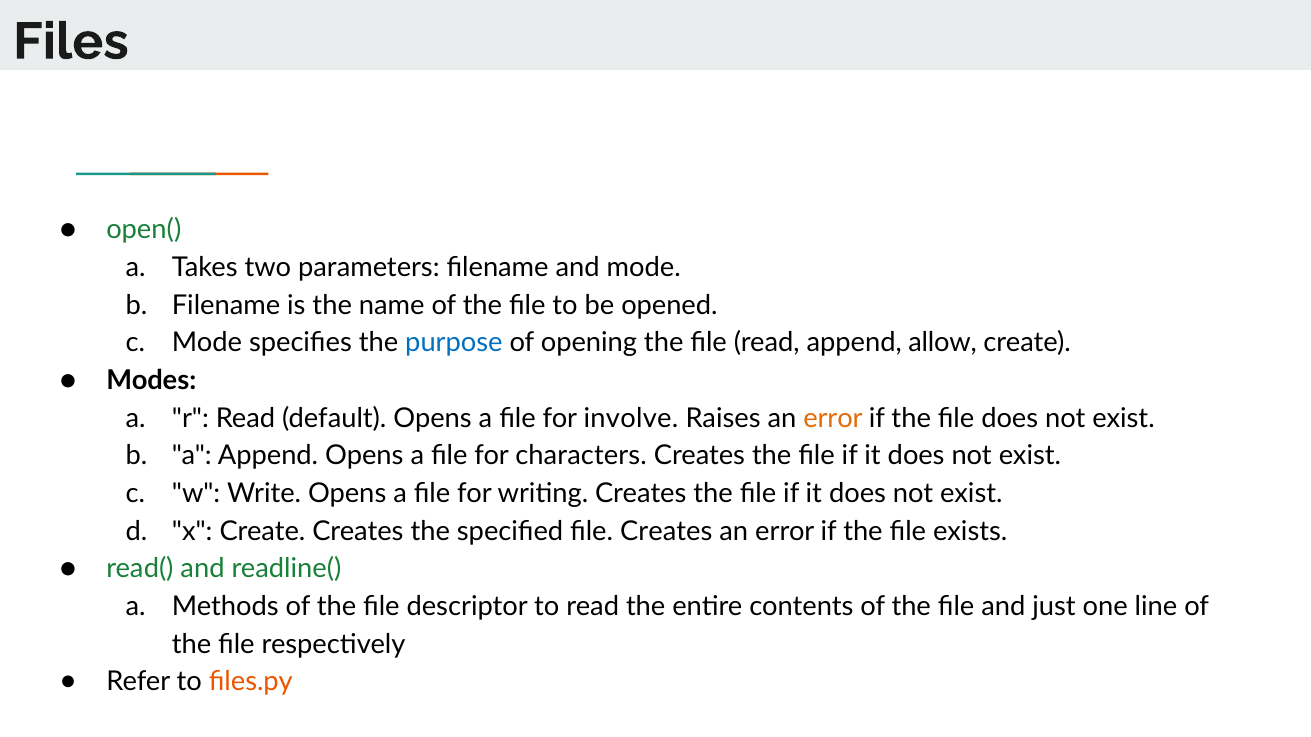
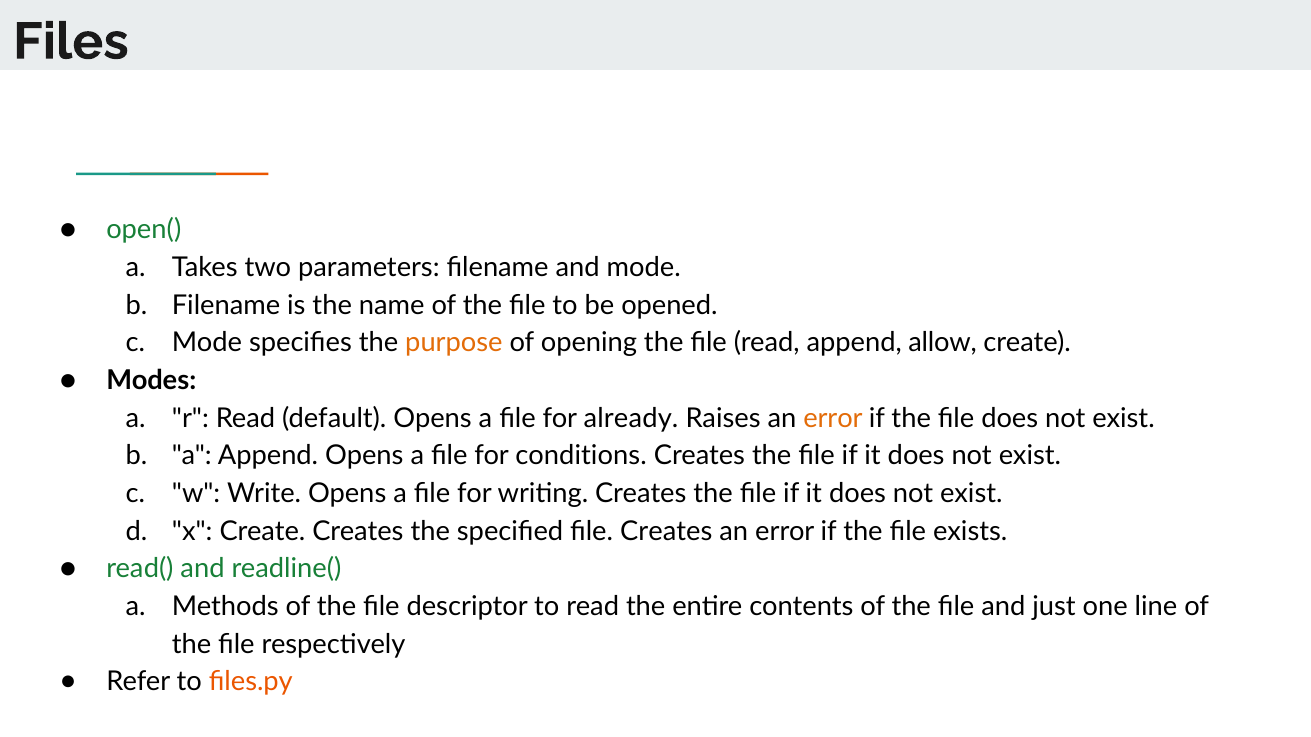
purpose colour: blue -> orange
involve: involve -> already
characters: characters -> conditions
